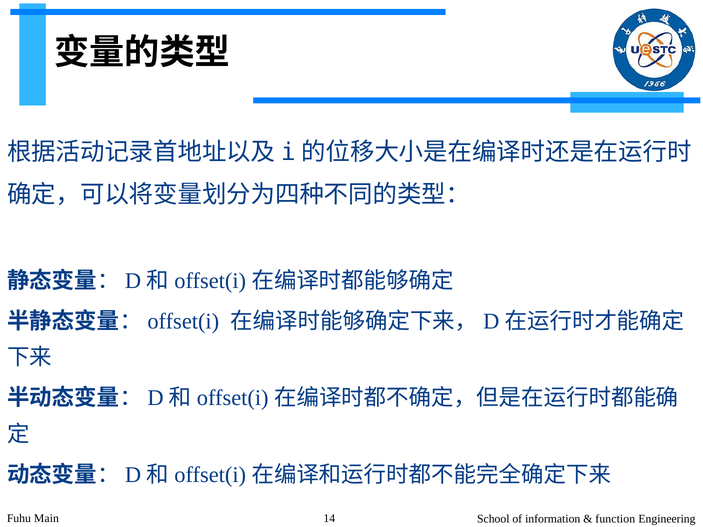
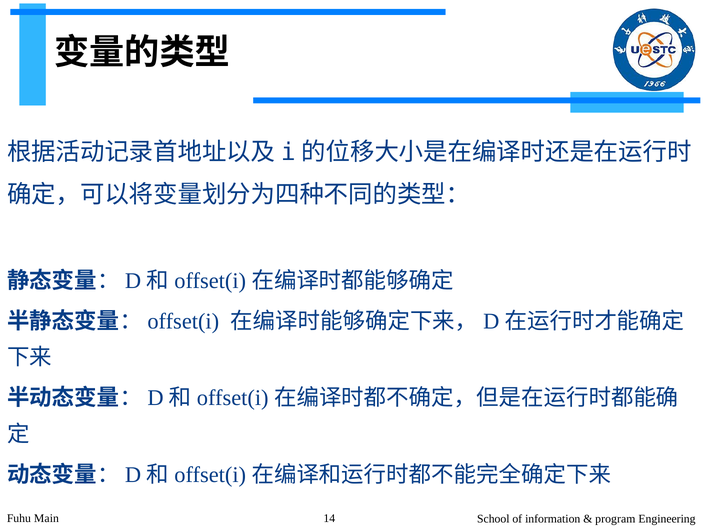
function: function -> program
